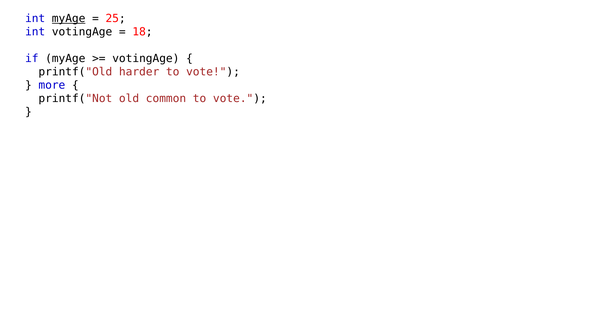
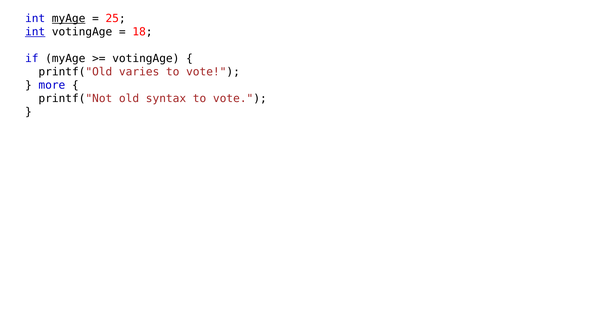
int at (35, 32) underline: none -> present
harder: harder -> varies
common: common -> syntax
